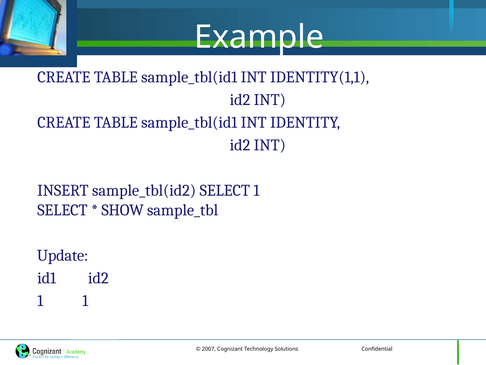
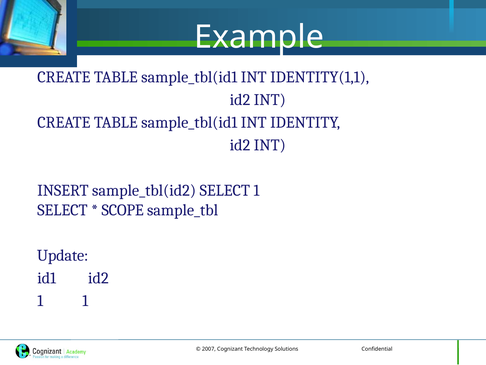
SHOW: SHOW -> SCOPE
